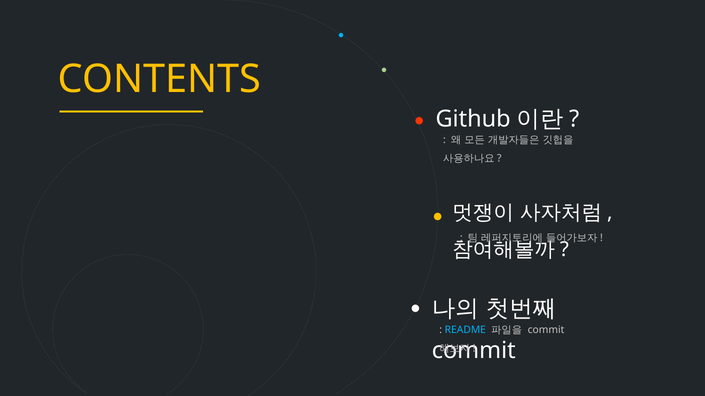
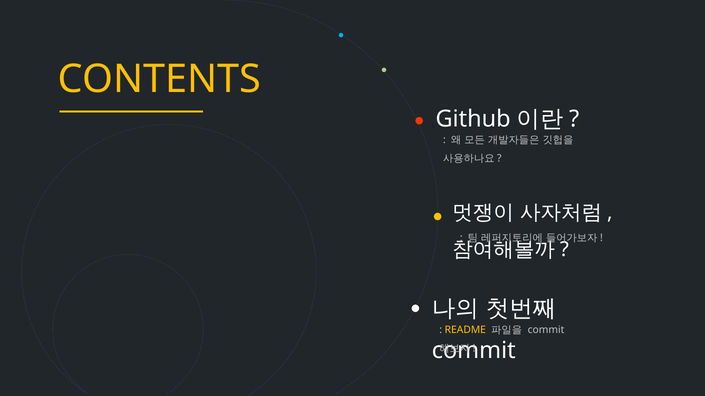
README colour: light blue -> yellow
